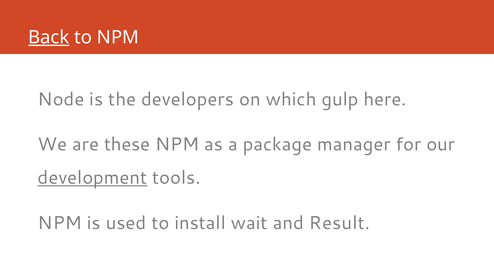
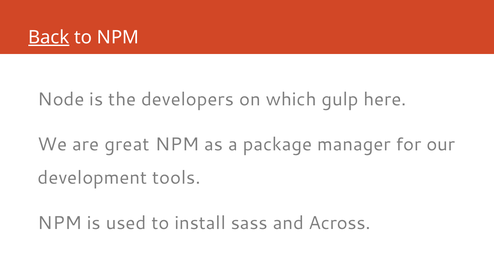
these: these -> great
development underline: present -> none
wait: wait -> sass
Result: Result -> Across
